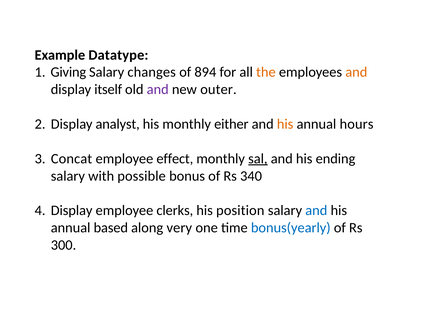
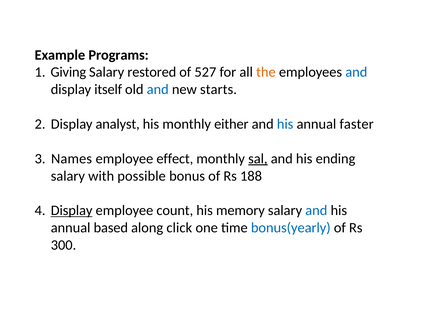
Datatype: Datatype -> Programs
changes: changes -> restored
894: 894 -> 527
and at (356, 72) colour: orange -> blue
and at (158, 89) colour: purple -> blue
outer: outer -> starts
his at (285, 124) colour: orange -> blue
hours: hours -> faster
Concat: Concat -> Names
340: 340 -> 188
Display at (72, 210) underline: none -> present
clerks: clerks -> count
position: position -> memory
very: very -> click
